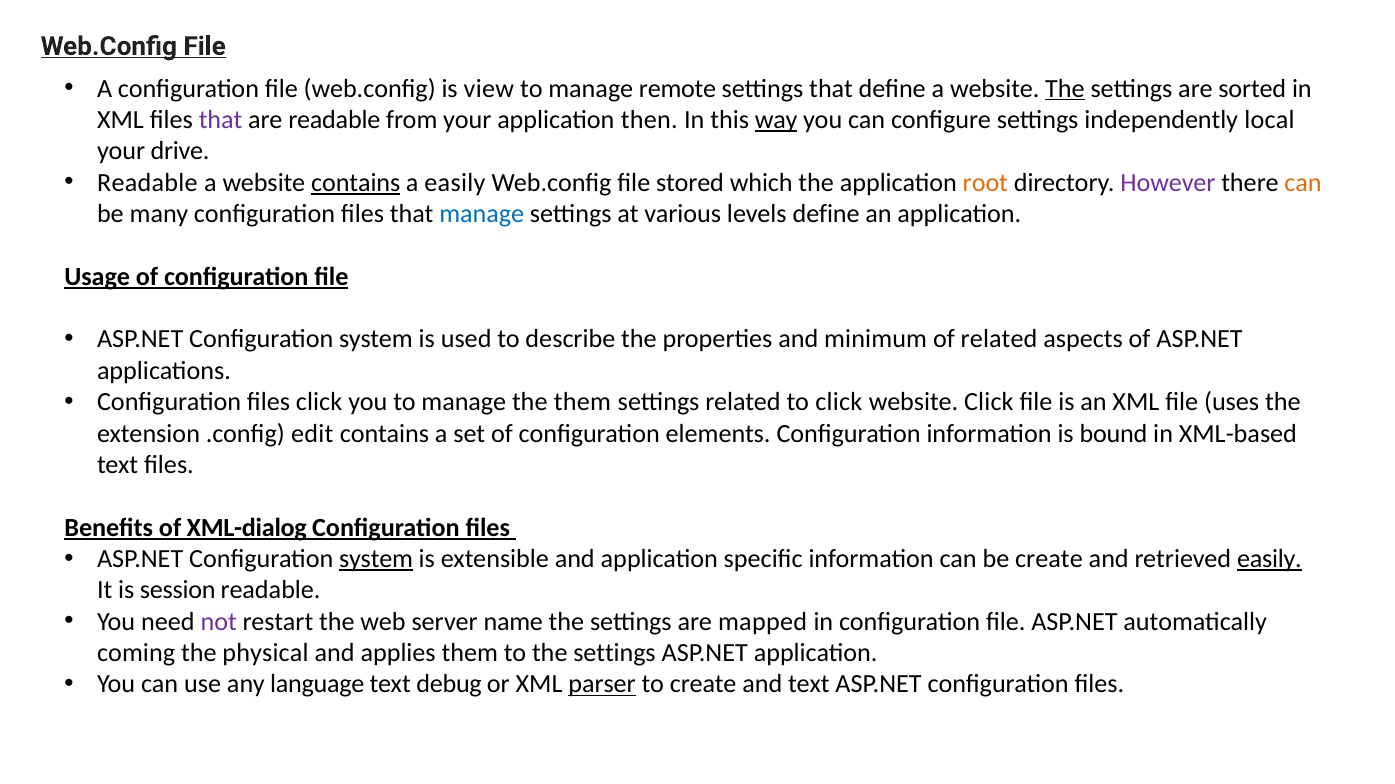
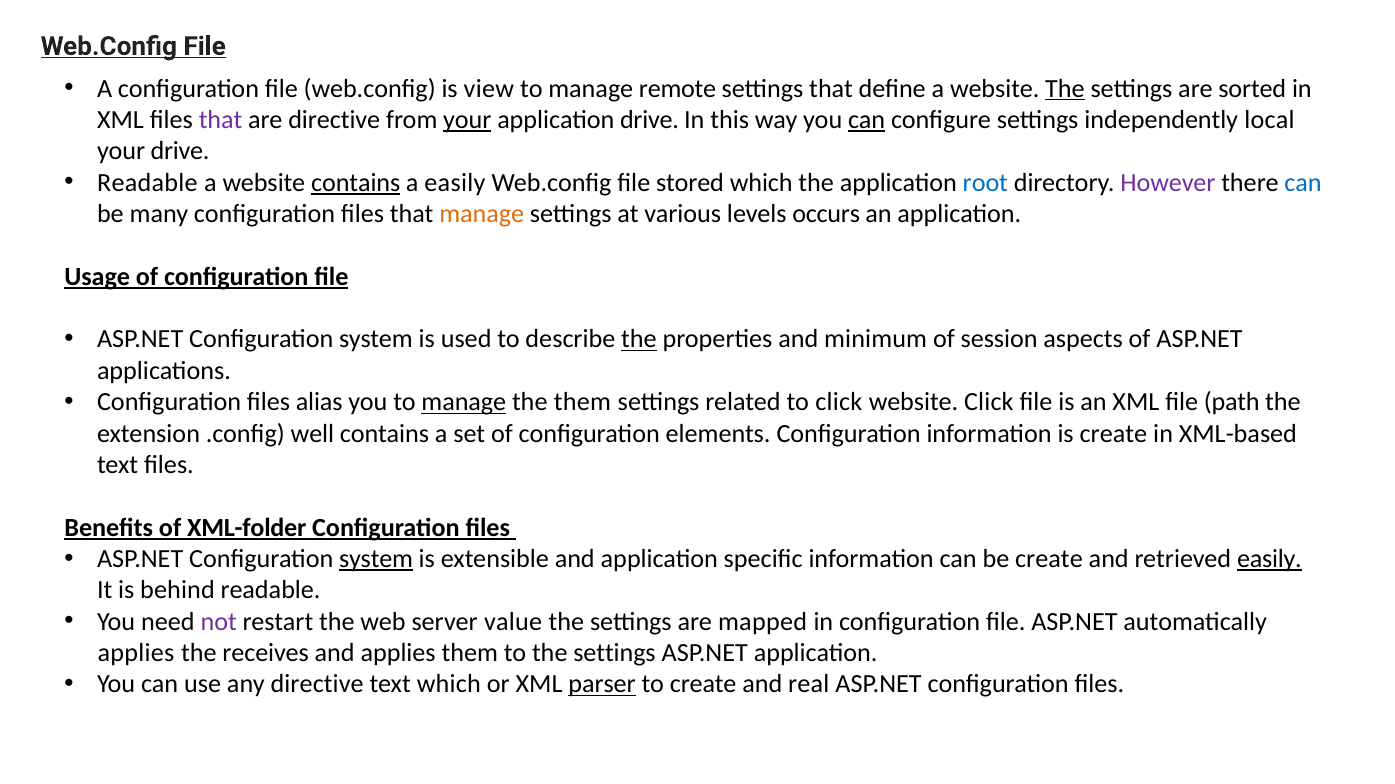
are readable: readable -> directive
your at (467, 120) underline: none -> present
application then: then -> drive
way underline: present -> none
can at (867, 120) underline: none -> present
root colour: orange -> blue
can at (1303, 183) colour: orange -> blue
manage at (482, 214) colour: blue -> orange
levels define: define -> occurs
the at (639, 340) underline: none -> present
of related: related -> session
files click: click -> alias
manage at (464, 402) underline: none -> present
uses: uses -> path
edit: edit -> well
is bound: bound -> create
XML-dialog: XML-dialog -> XML-folder
session: session -> behind
name: name -> value
coming at (136, 654): coming -> applies
physical: physical -> receives
any language: language -> directive
text debug: debug -> which
and text: text -> real
